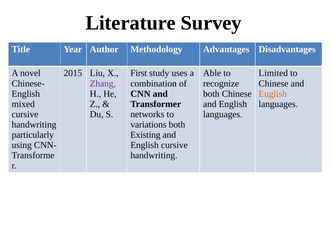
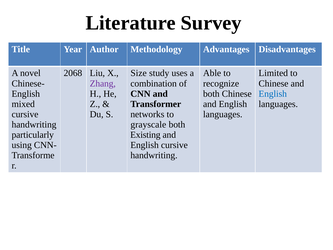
2015: 2015 -> 2068
First: First -> Size
English at (273, 94) colour: orange -> blue
variations: variations -> grayscale
